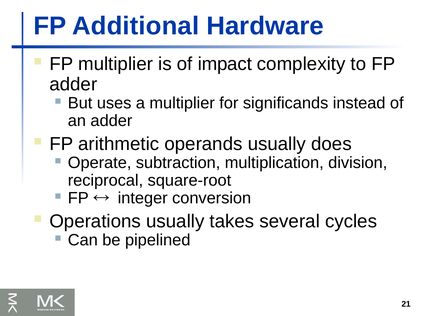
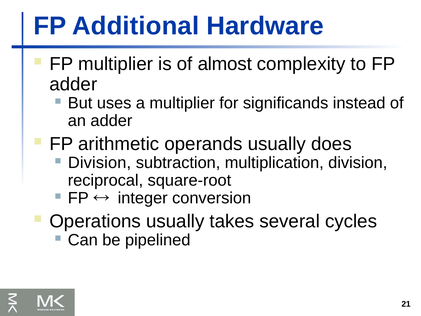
impact: impact -> almost
Operate at (100, 163): Operate -> Division
